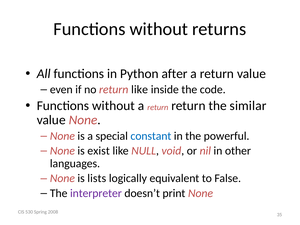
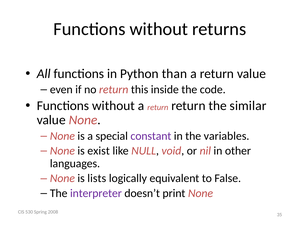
after: after -> than
return like: like -> this
constant colour: blue -> purple
powerful: powerful -> variables
